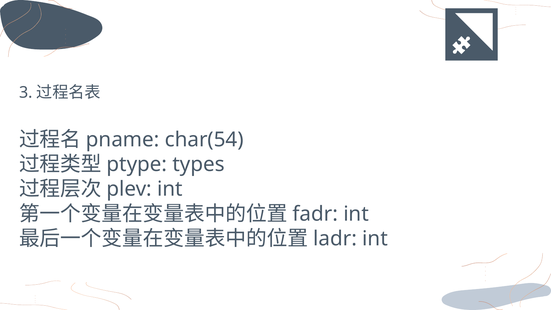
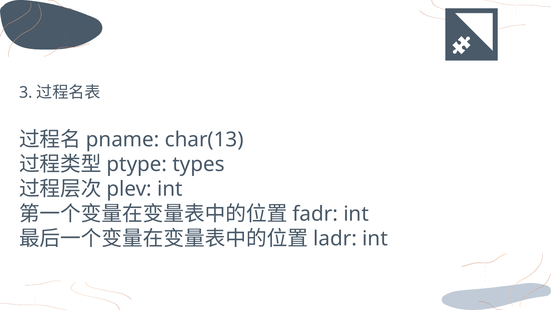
char(54: char(54 -> char(13
